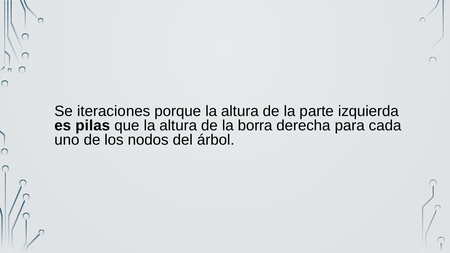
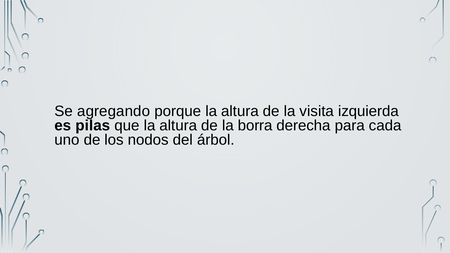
iteraciones: iteraciones -> agregando
parte: parte -> visita
